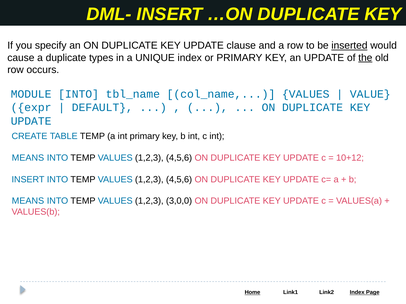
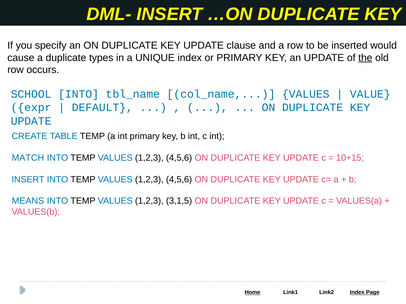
inserted underline: present -> none
MODULE: MODULE -> SCHOOL
MEANS at (28, 158): MEANS -> MATCH
10+12: 10+12 -> 10+15
3,0,0: 3,0,0 -> 3,1,5
